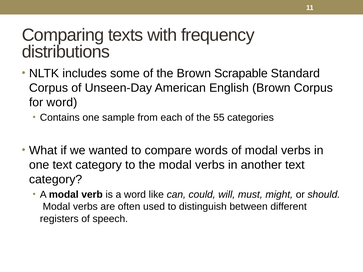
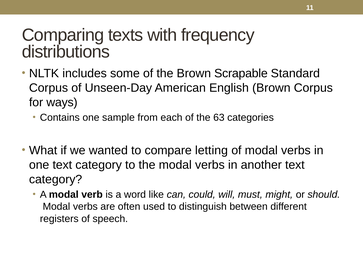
for word: word -> ways
55: 55 -> 63
words: words -> letting
